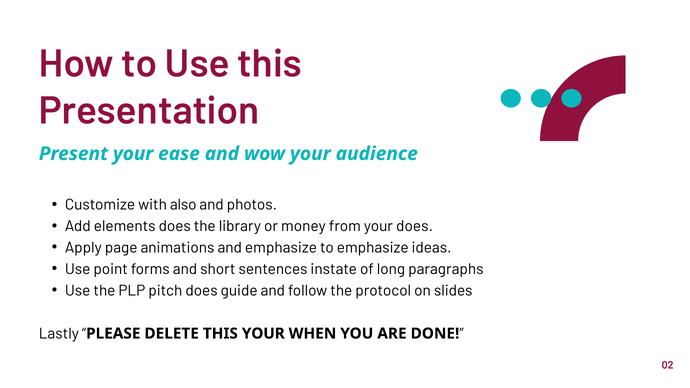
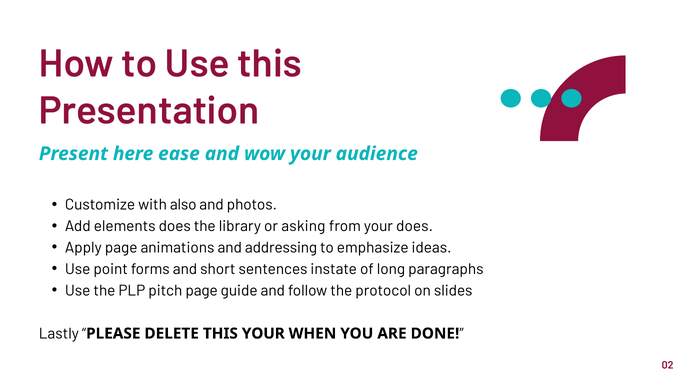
Present your: your -> here
money: money -> asking
and emphasize: emphasize -> addressing
pitch does: does -> page
